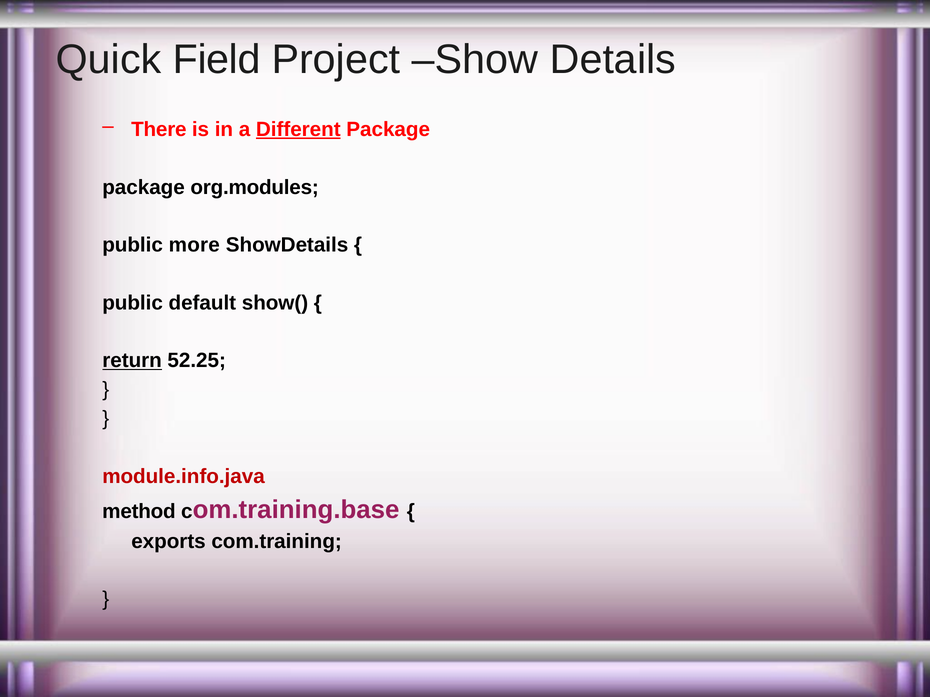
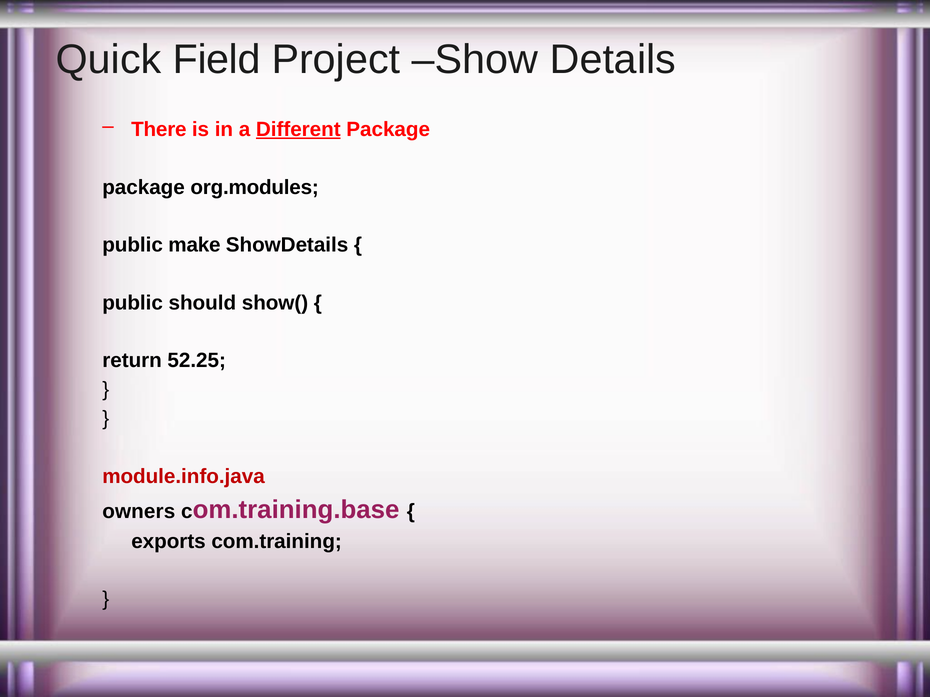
more: more -> make
default: default -> should
return underline: present -> none
method: method -> owners
